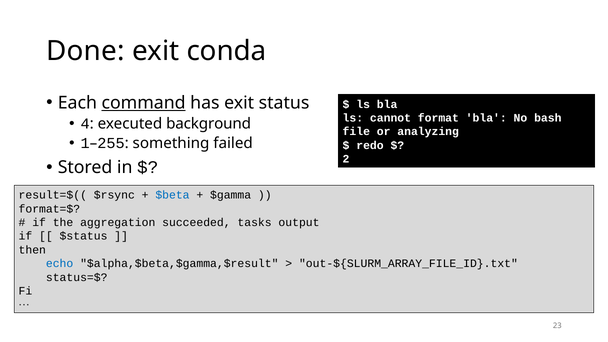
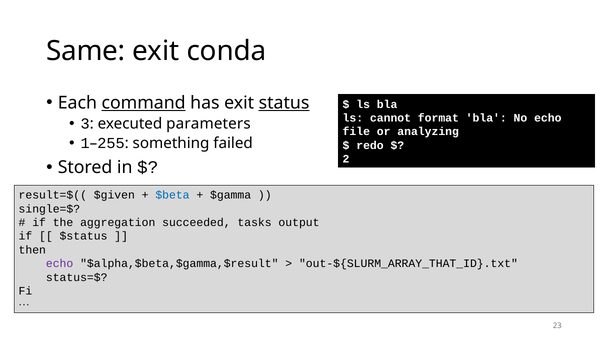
Done: Done -> Same
status underline: none -> present
No bash: bash -> echo
4: 4 -> 3
background: background -> parameters
$rsync: $rsync -> $given
format=$: format=$ -> single=$
echo at (60, 264) colour: blue -> purple
out-${SLURM_ARRAY_FILE_ID}.txt: out-${SLURM_ARRAY_FILE_ID}.txt -> out-${SLURM_ARRAY_THAT_ID}.txt
